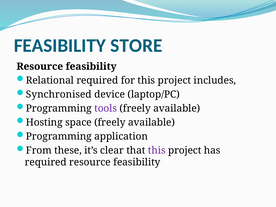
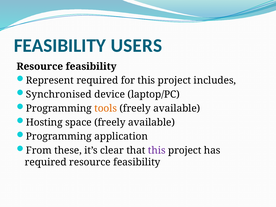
STORE: STORE -> USERS
Relational: Relational -> Represent
tools colour: purple -> orange
